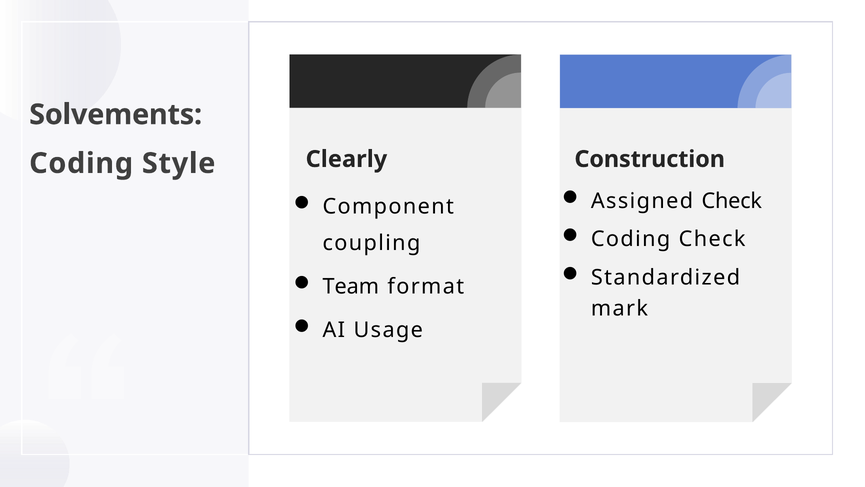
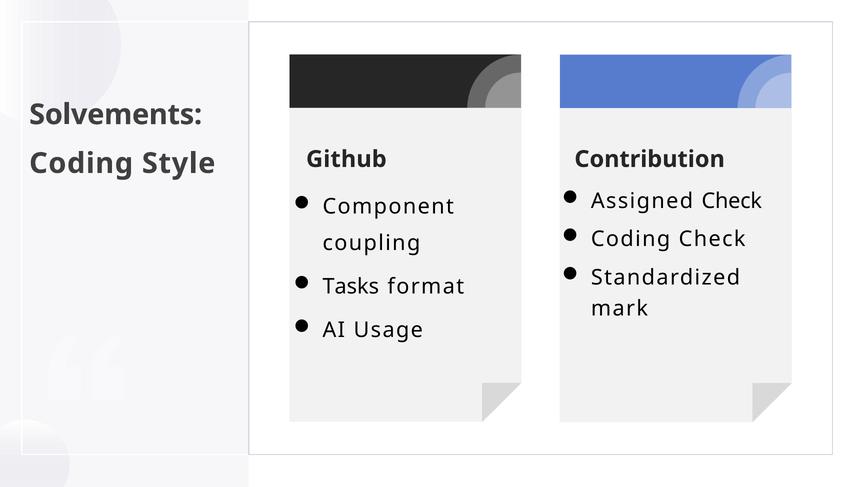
Construction: Construction -> Contribution
Clearly: Clearly -> Github
Team: Team -> Tasks
